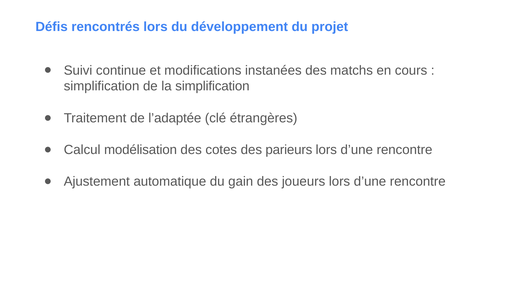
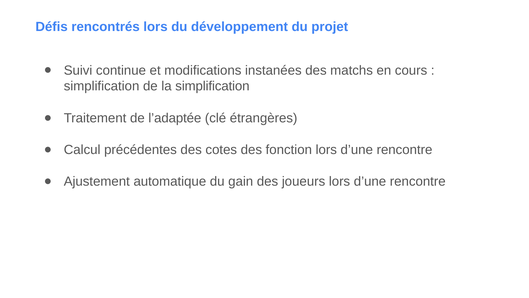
modélisation: modélisation -> précédentes
parieurs: parieurs -> fonction
